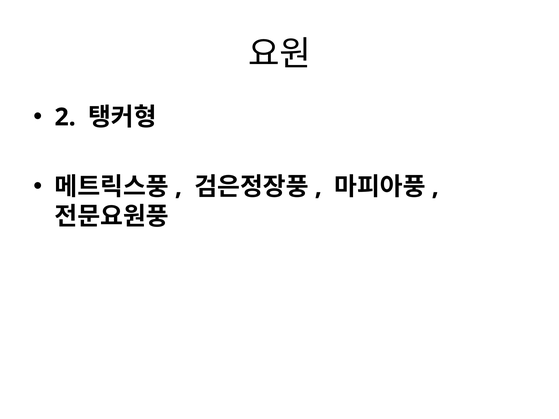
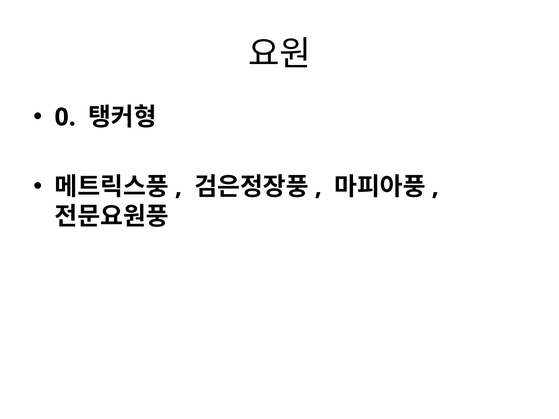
2: 2 -> 0
